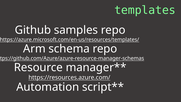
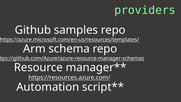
templates: templates -> providers
